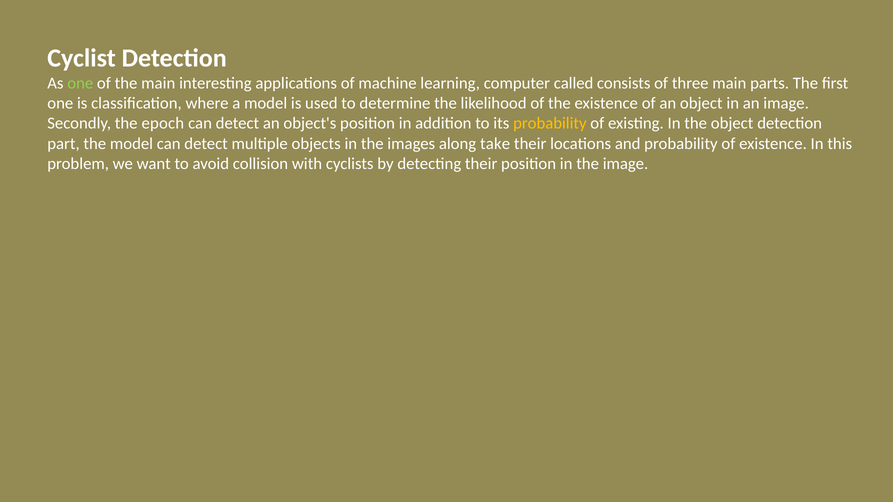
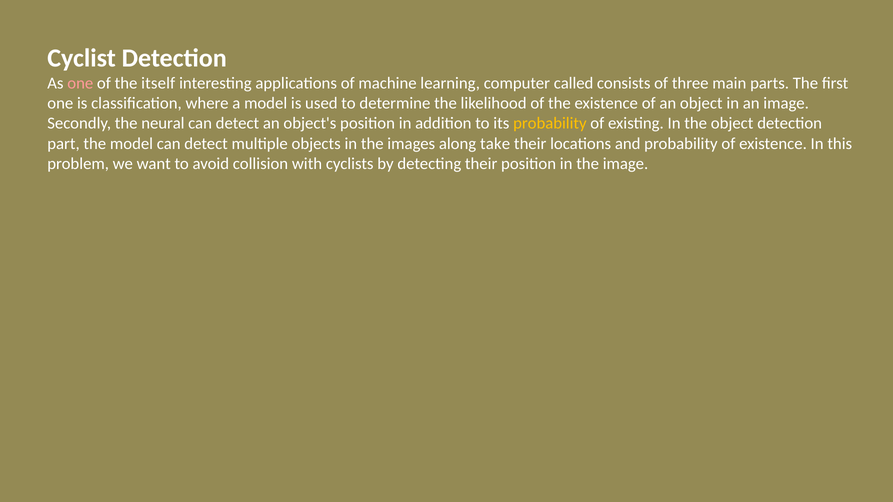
one at (80, 83) colour: light green -> pink
the main: main -> itself
epoch: epoch -> neural
